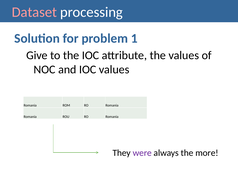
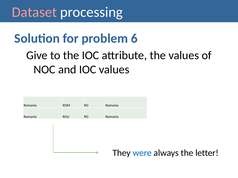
1: 1 -> 6
were colour: purple -> blue
more: more -> letter
